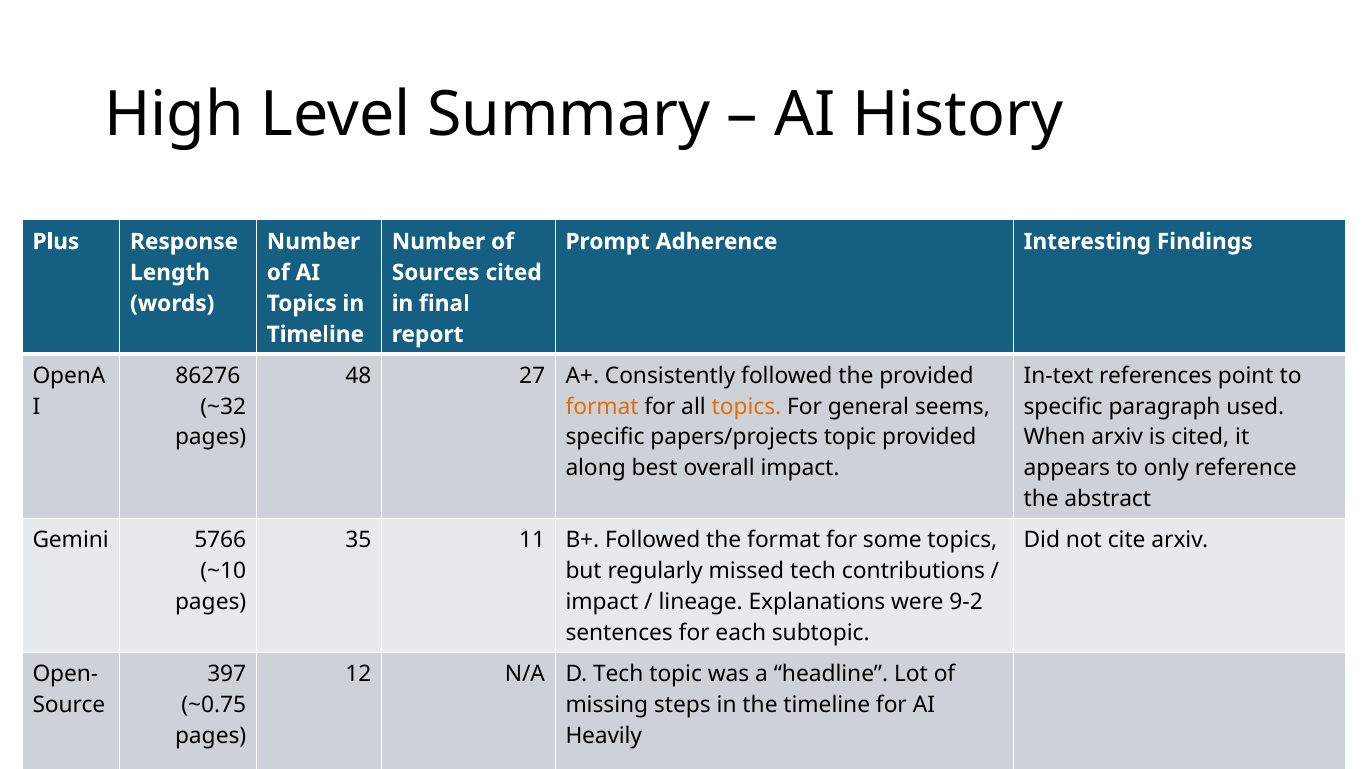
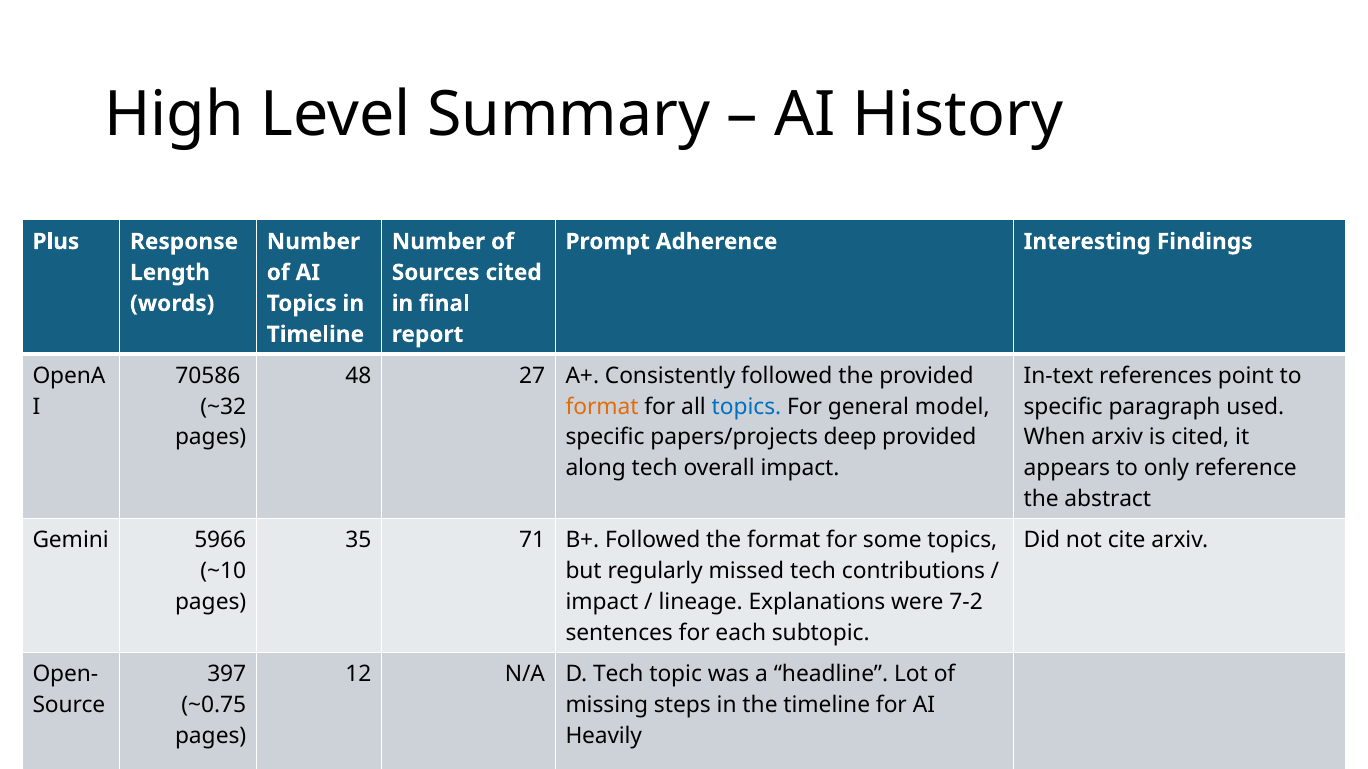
86276: 86276 -> 70586
topics at (746, 407) colour: orange -> blue
seems: seems -> model
papers/projects topic: topic -> deep
along best: best -> tech
5766: 5766 -> 5966
11: 11 -> 71
9-2: 9-2 -> 7-2
